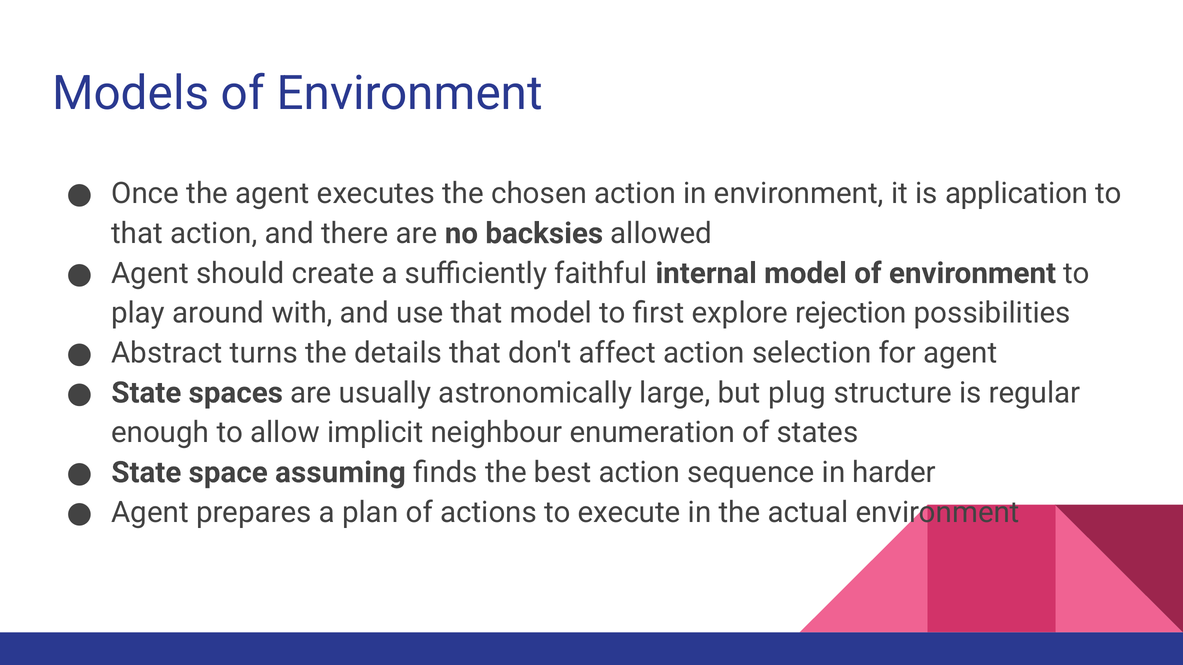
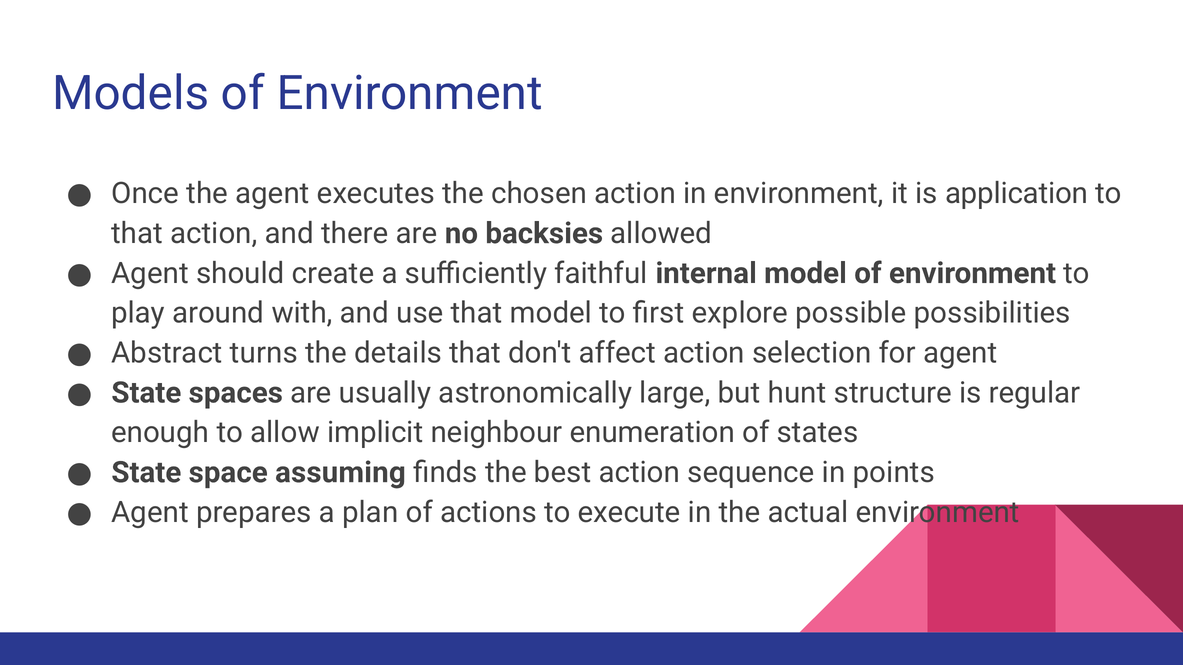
rejection: rejection -> possible
plug: plug -> hunt
harder: harder -> points
